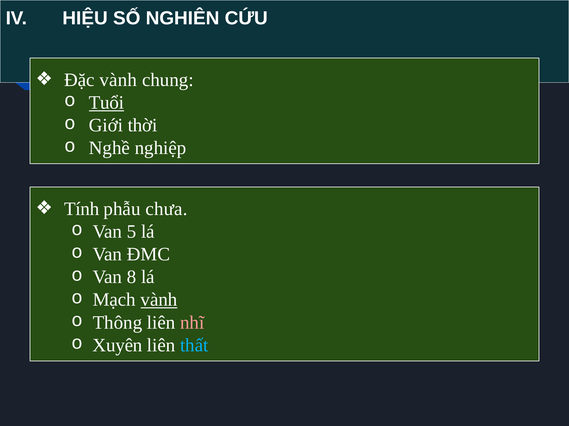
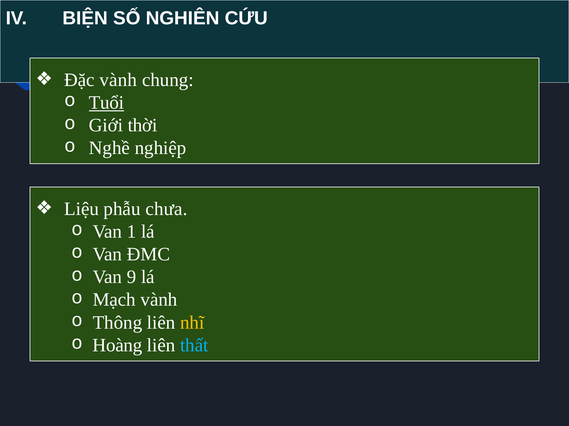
HIỆU: HIỆU -> BIỆN
Tính: Tính -> Liệu
5: 5 -> 1
8: 8 -> 9
vành at (159, 300) underline: present -> none
nhĩ colour: pink -> yellow
Xuyên: Xuyên -> Hoàng
